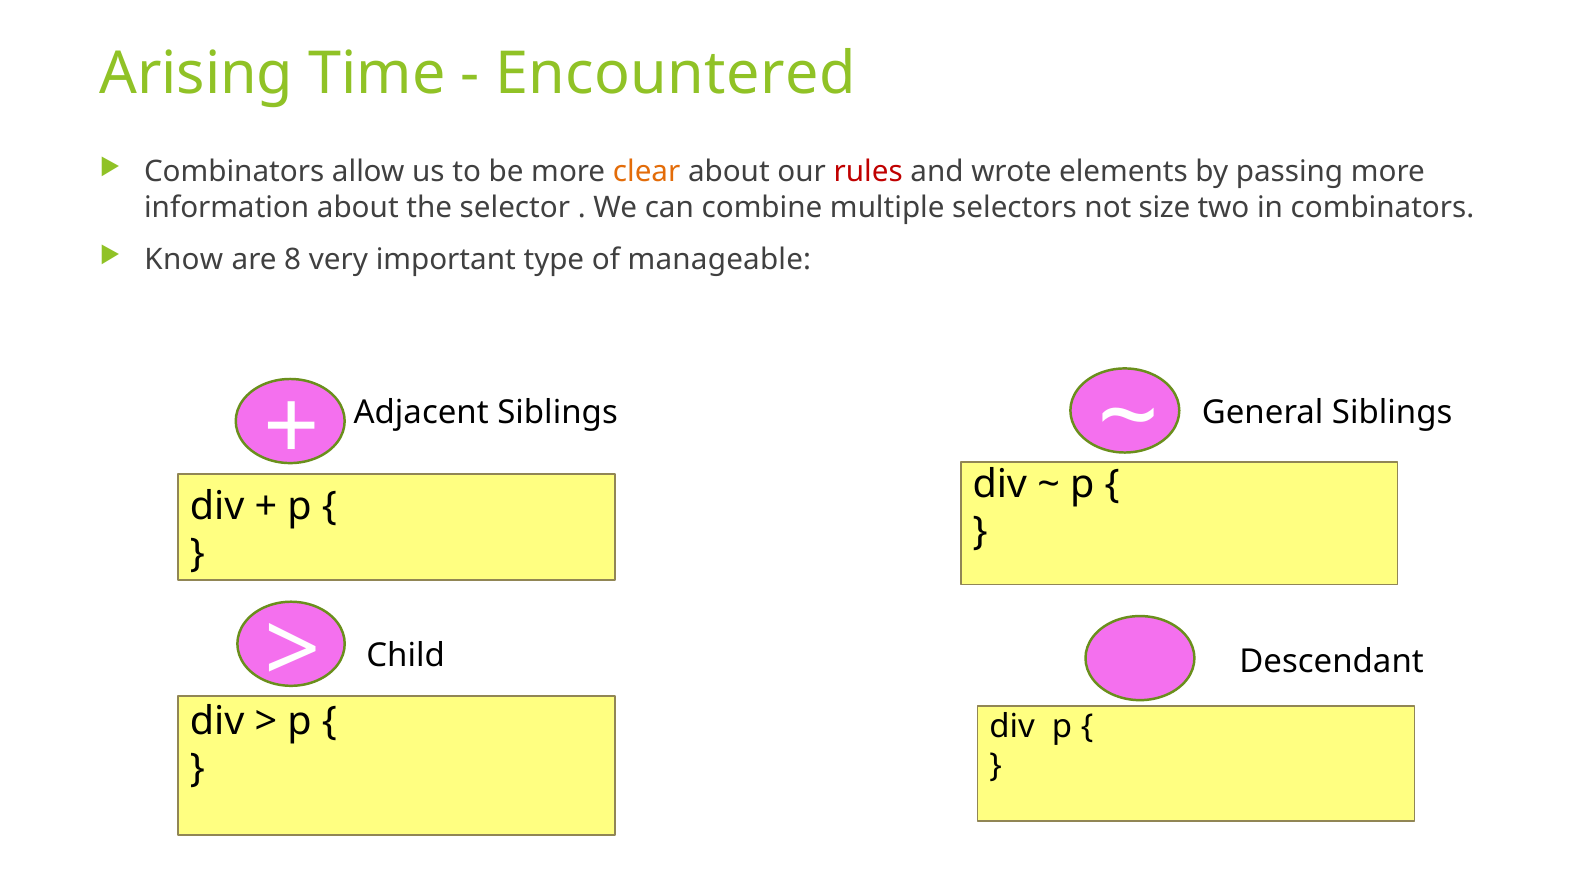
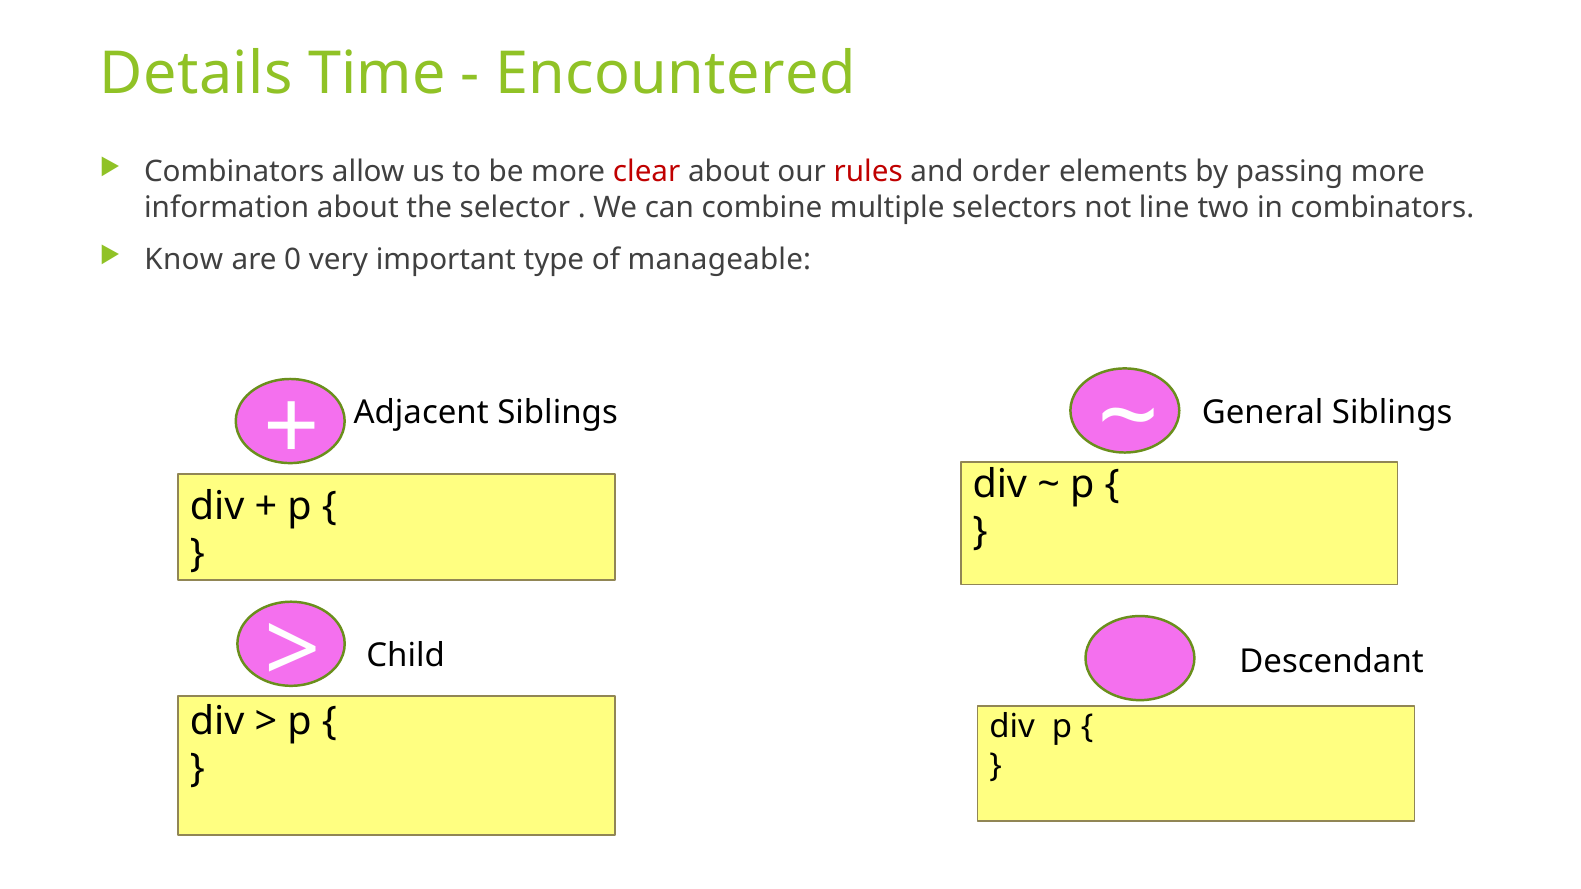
Arising: Arising -> Details
clear colour: orange -> red
wrote: wrote -> order
size: size -> line
8: 8 -> 0
